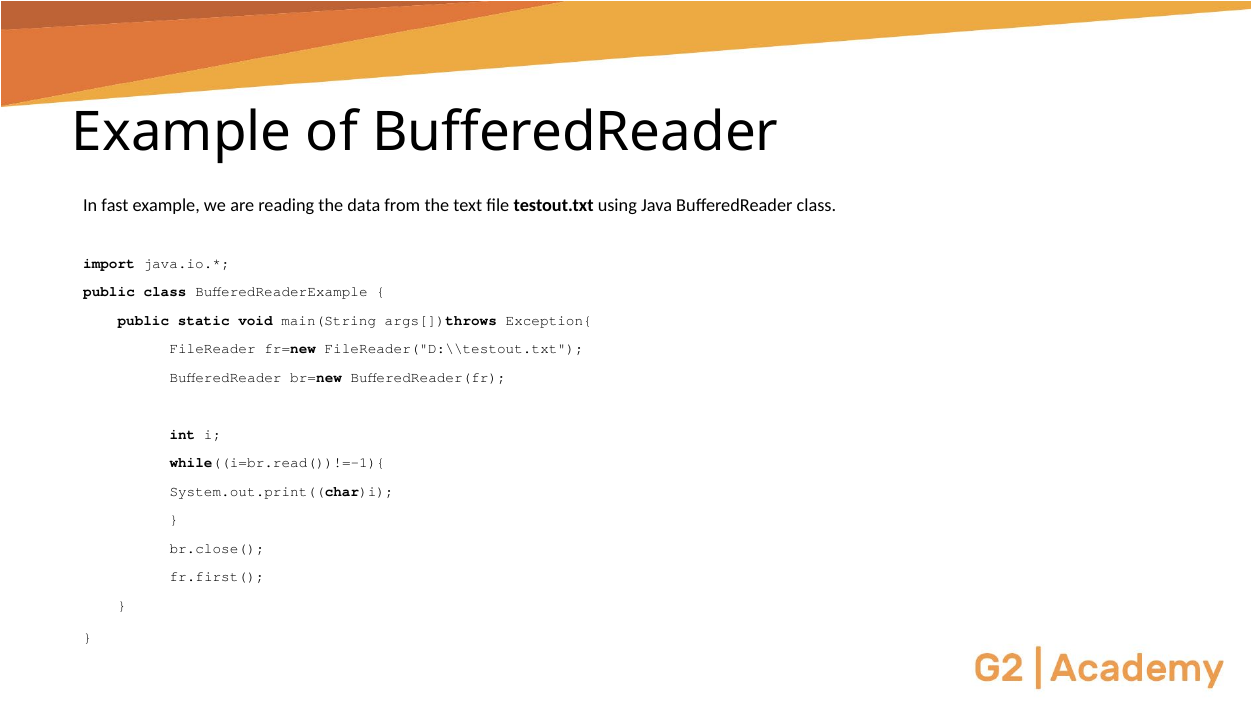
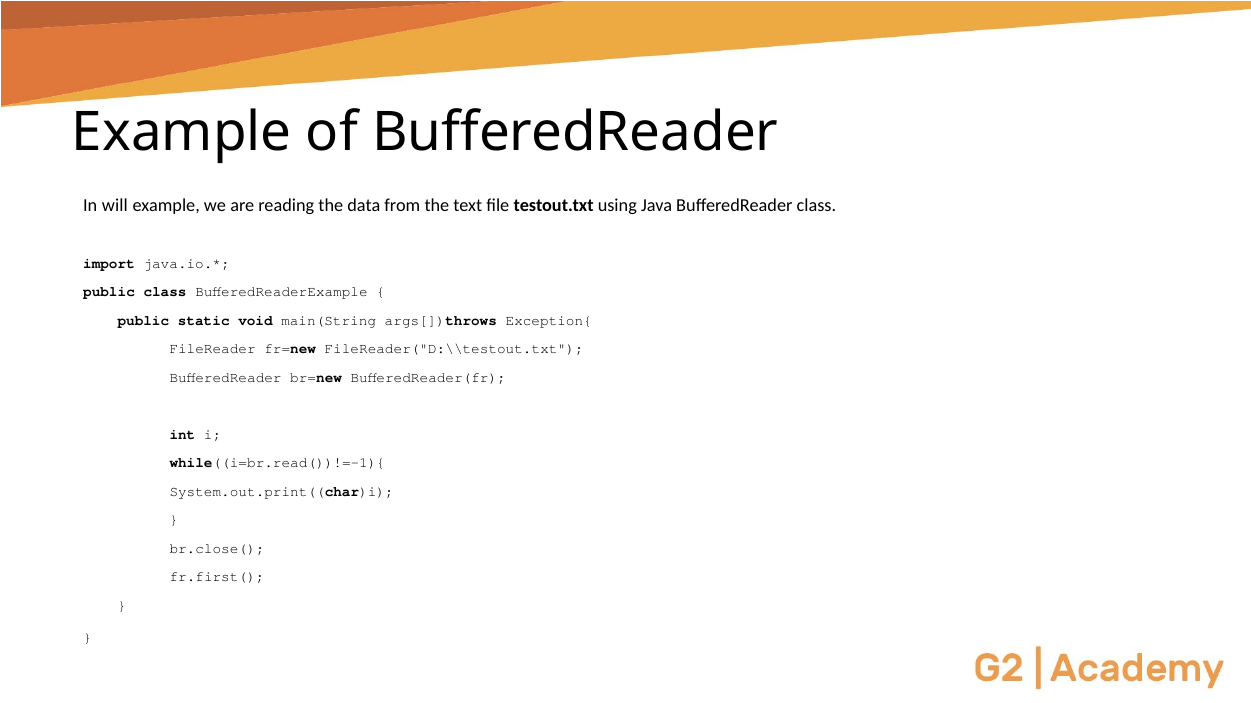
fast: fast -> will
